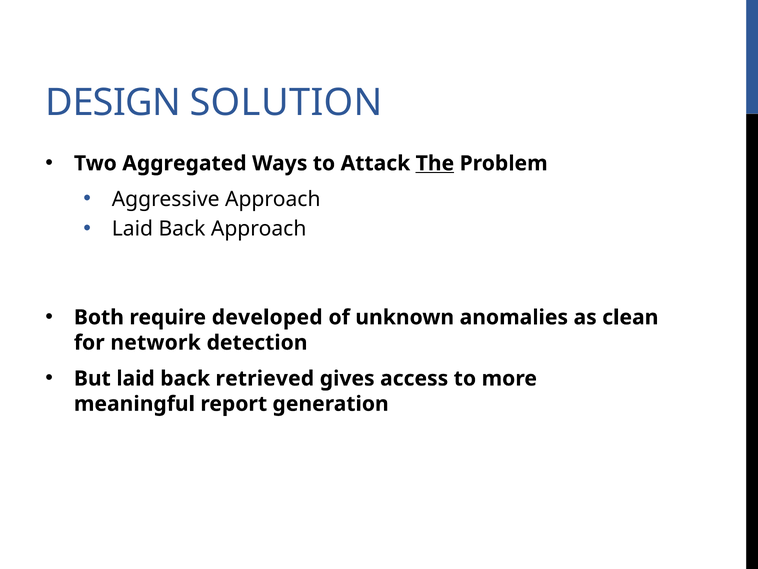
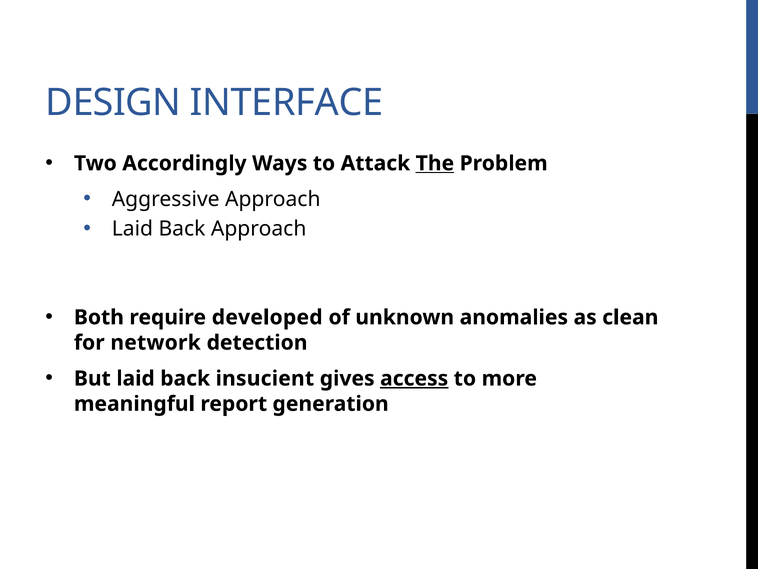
SOLUTION: SOLUTION -> INTERFACE
Aggregated: Aggregated -> Accordingly
retrieved: retrieved -> insucient
access underline: none -> present
